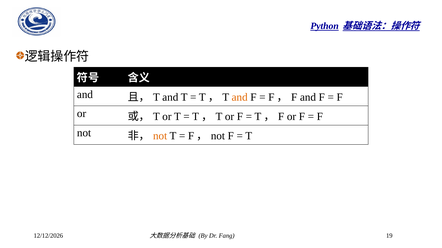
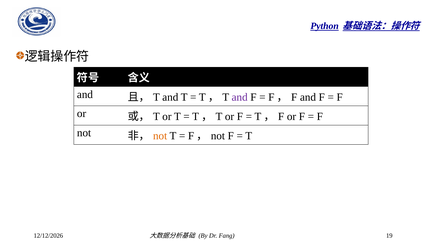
and at (240, 98) colour: orange -> purple
